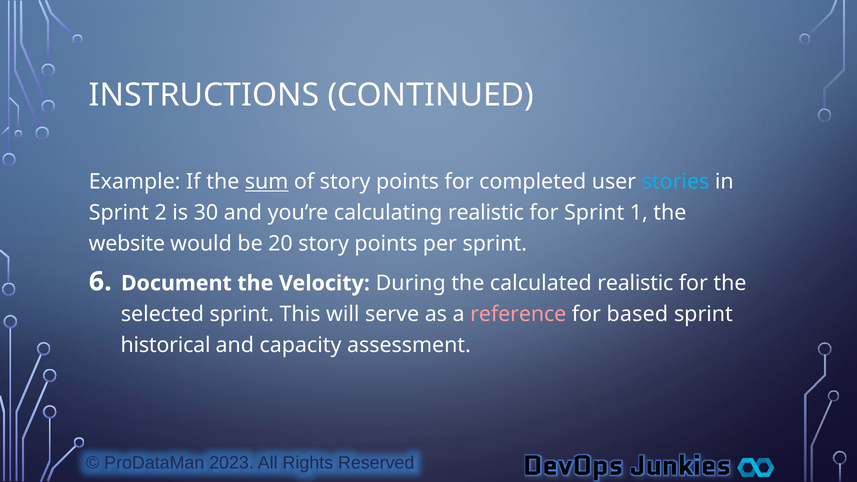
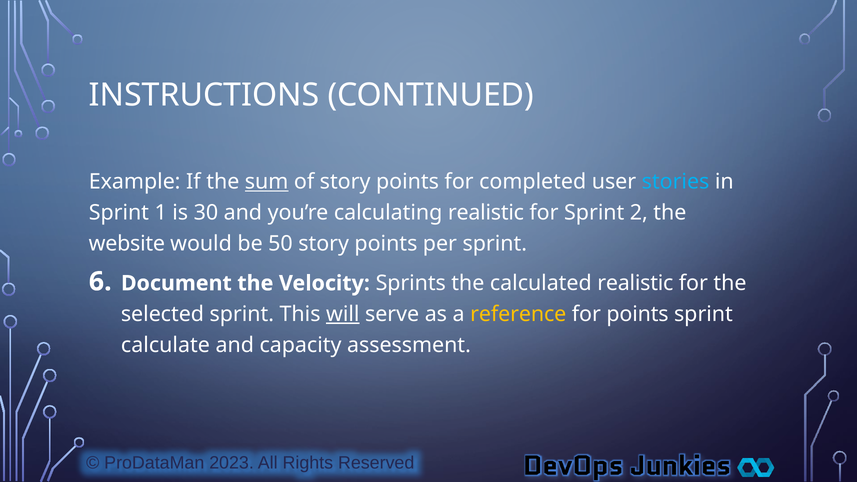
2: 2 -> 1
1: 1 -> 2
20: 20 -> 50
During: During -> Sprints
will underline: none -> present
reference colour: pink -> yellow
for based: based -> points
historical: historical -> calculate
